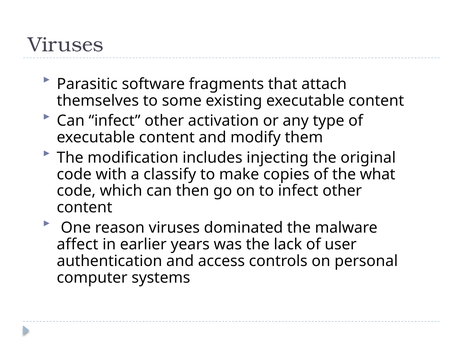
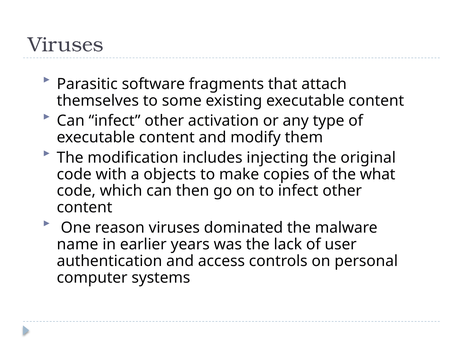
classify: classify -> objects
affect: affect -> name
